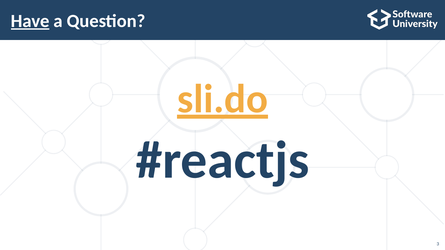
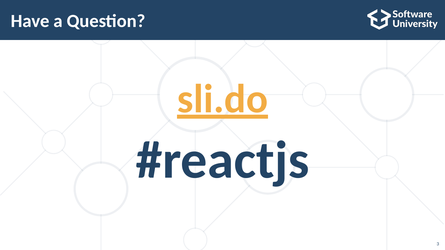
Have underline: present -> none
